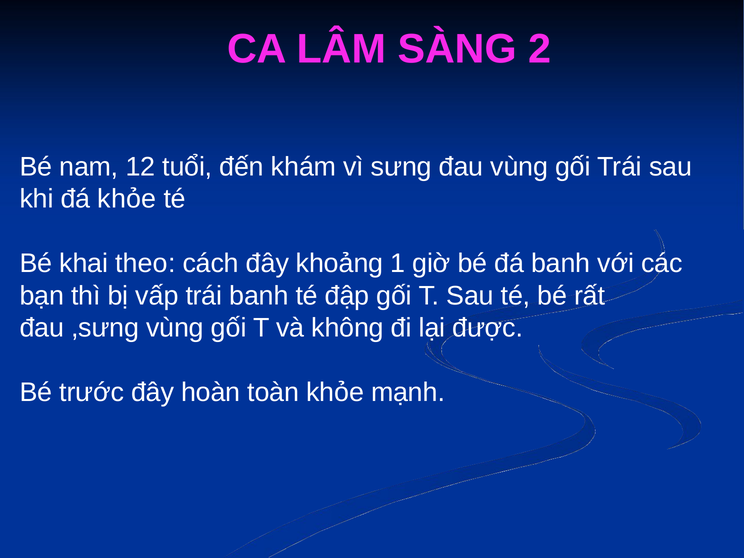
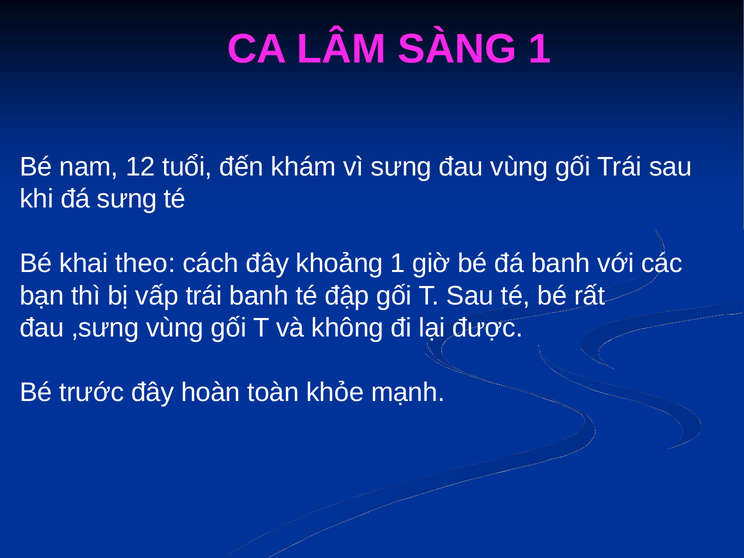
SÀNG 2: 2 -> 1
đá khỏe: khỏe -> sưng
